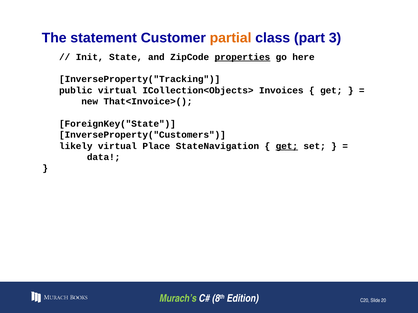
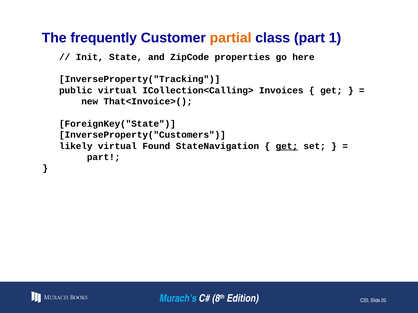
statement: statement -> frequently
3: 3 -> 1
properties underline: present -> none
ICollection<Objects>: ICollection<Objects> -> ICollection<Calling>
Place: Place -> Found
data at (104, 157): data -> part
Murach’s colour: light green -> light blue
